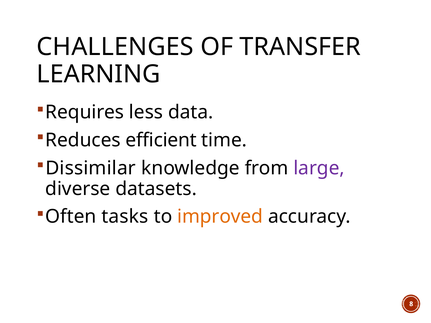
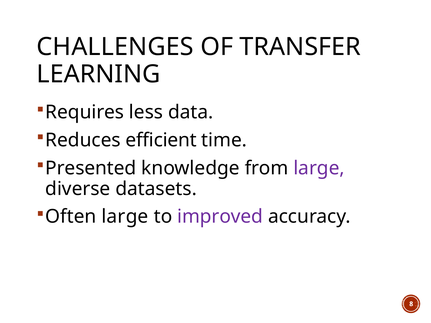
Dissimilar: Dissimilar -> Presented
Often tasks: tasks -> large
improved colour: orange -> purple
